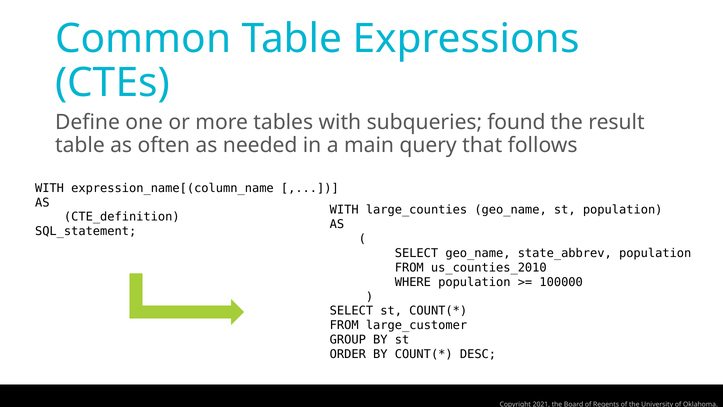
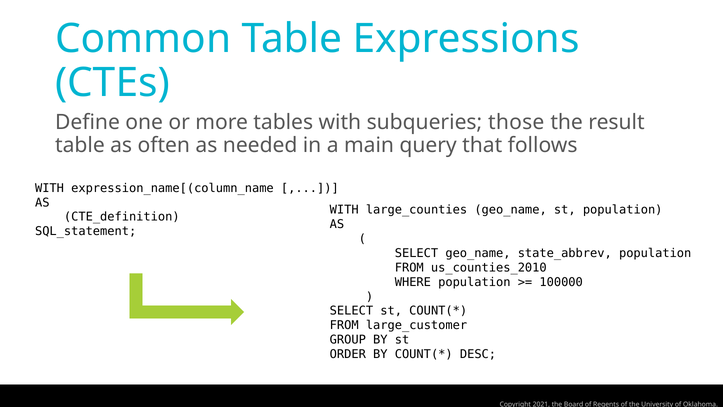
found: found -> those
